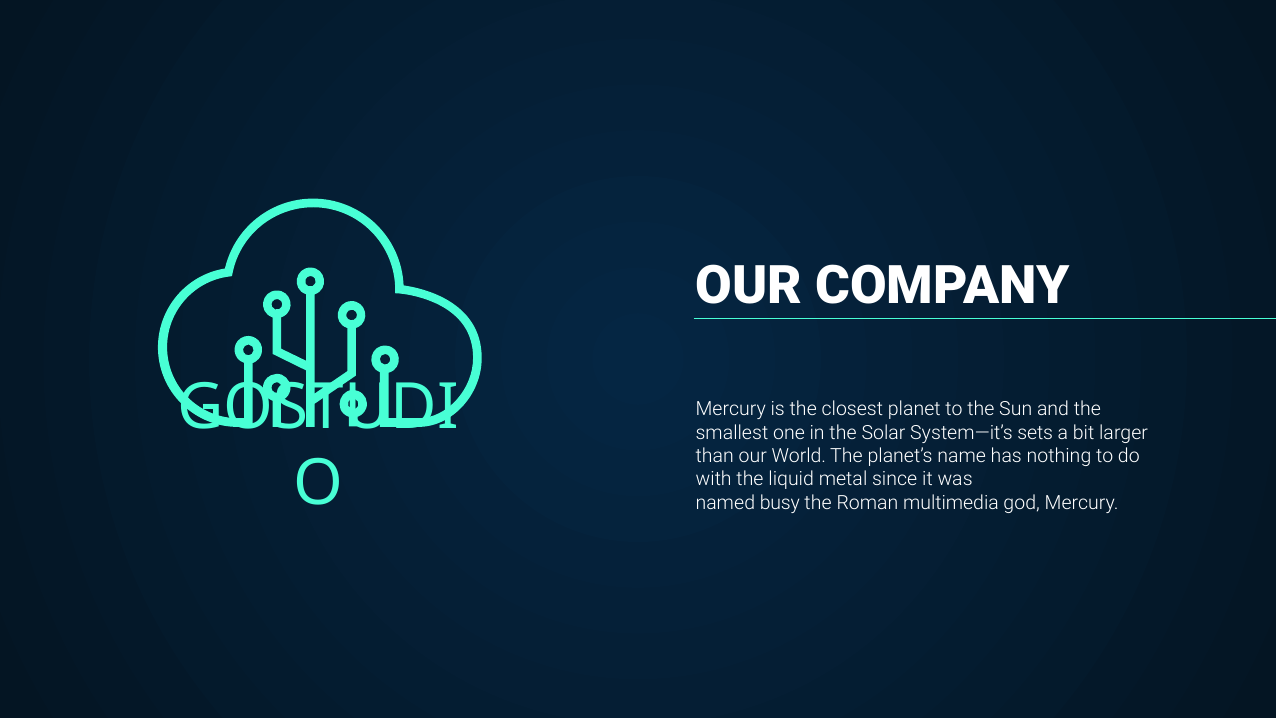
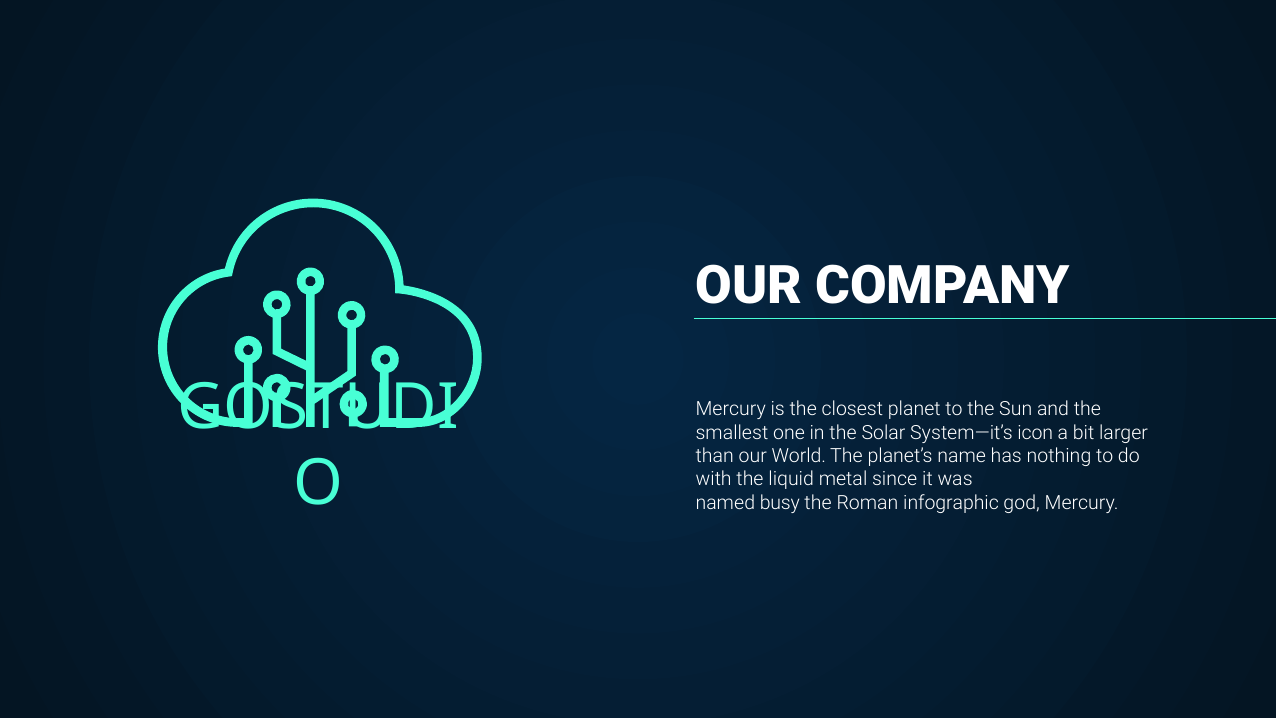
sets: sets -> icon
multimedia: multimedia -> infographic
